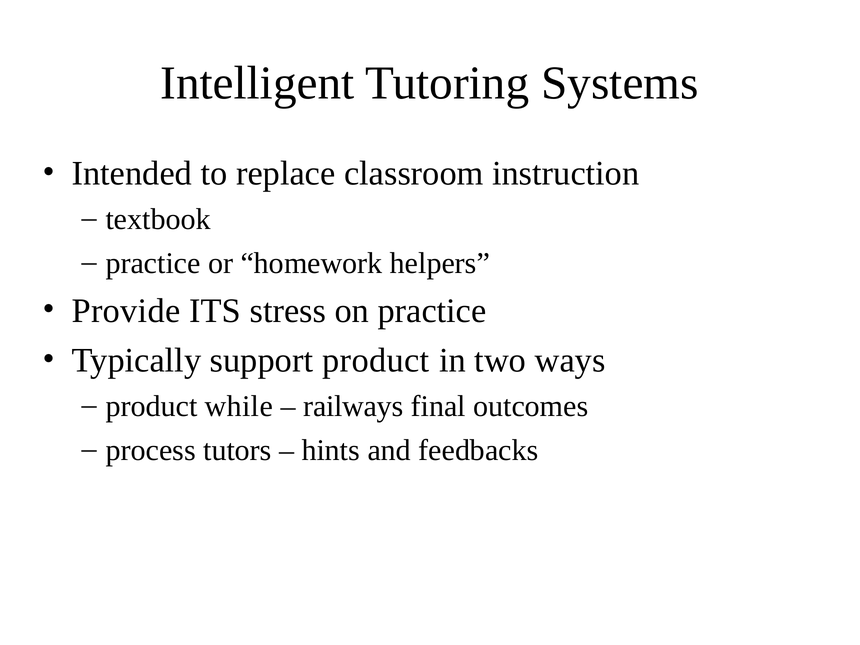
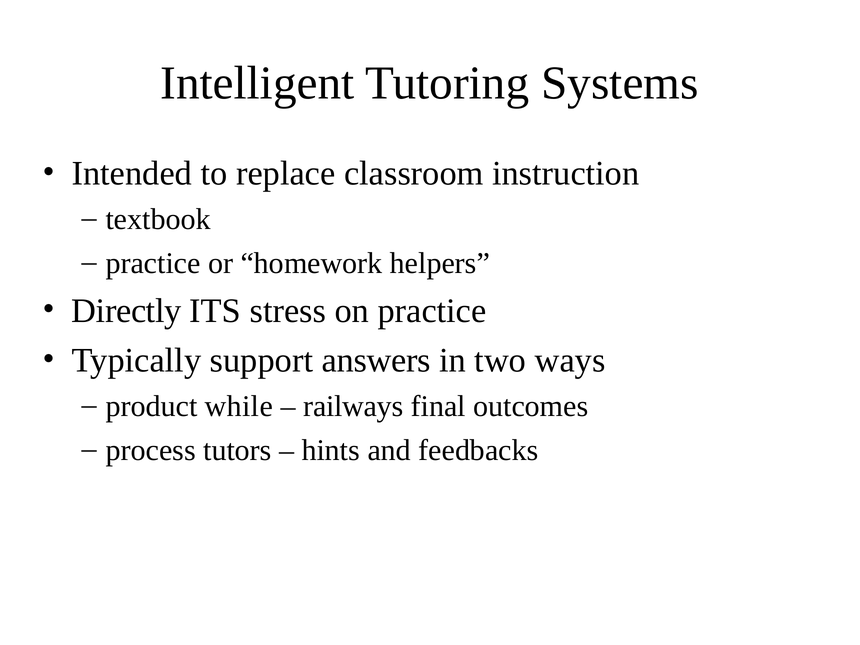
Provide: Provide -> Directly
support product: product -> answers
